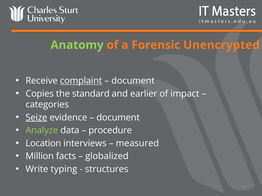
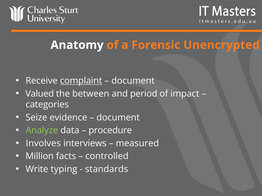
Anatomy colour: light green -> white
Copies: Copies -> Valued
standard: standard -> between
earlier: earlier -> period
Seize underline: present -> none
Location: Location -> Involves
globalized: globalized -> controlled
structures: structures -> standards
